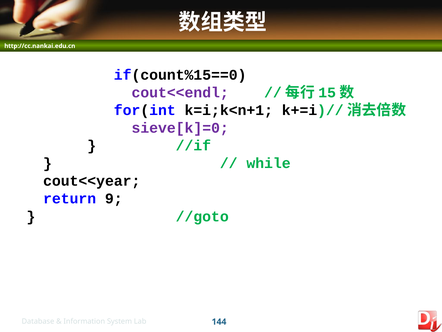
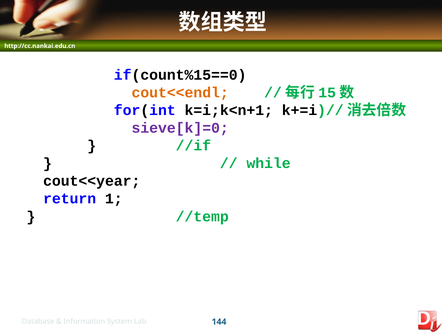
cout<<endl colour: purple -> orange
9: 9 -> 1
//goto: //goto -> //temp
